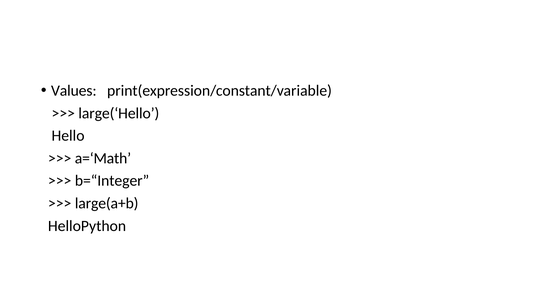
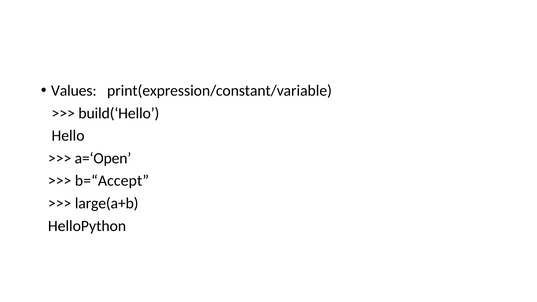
large(‘Hello: large(‘Hello -> build(‘Hello
a=‘Math: a=‘Math -> a=‘Open
b=“Integer: b=“Integer -> b=“Accept
